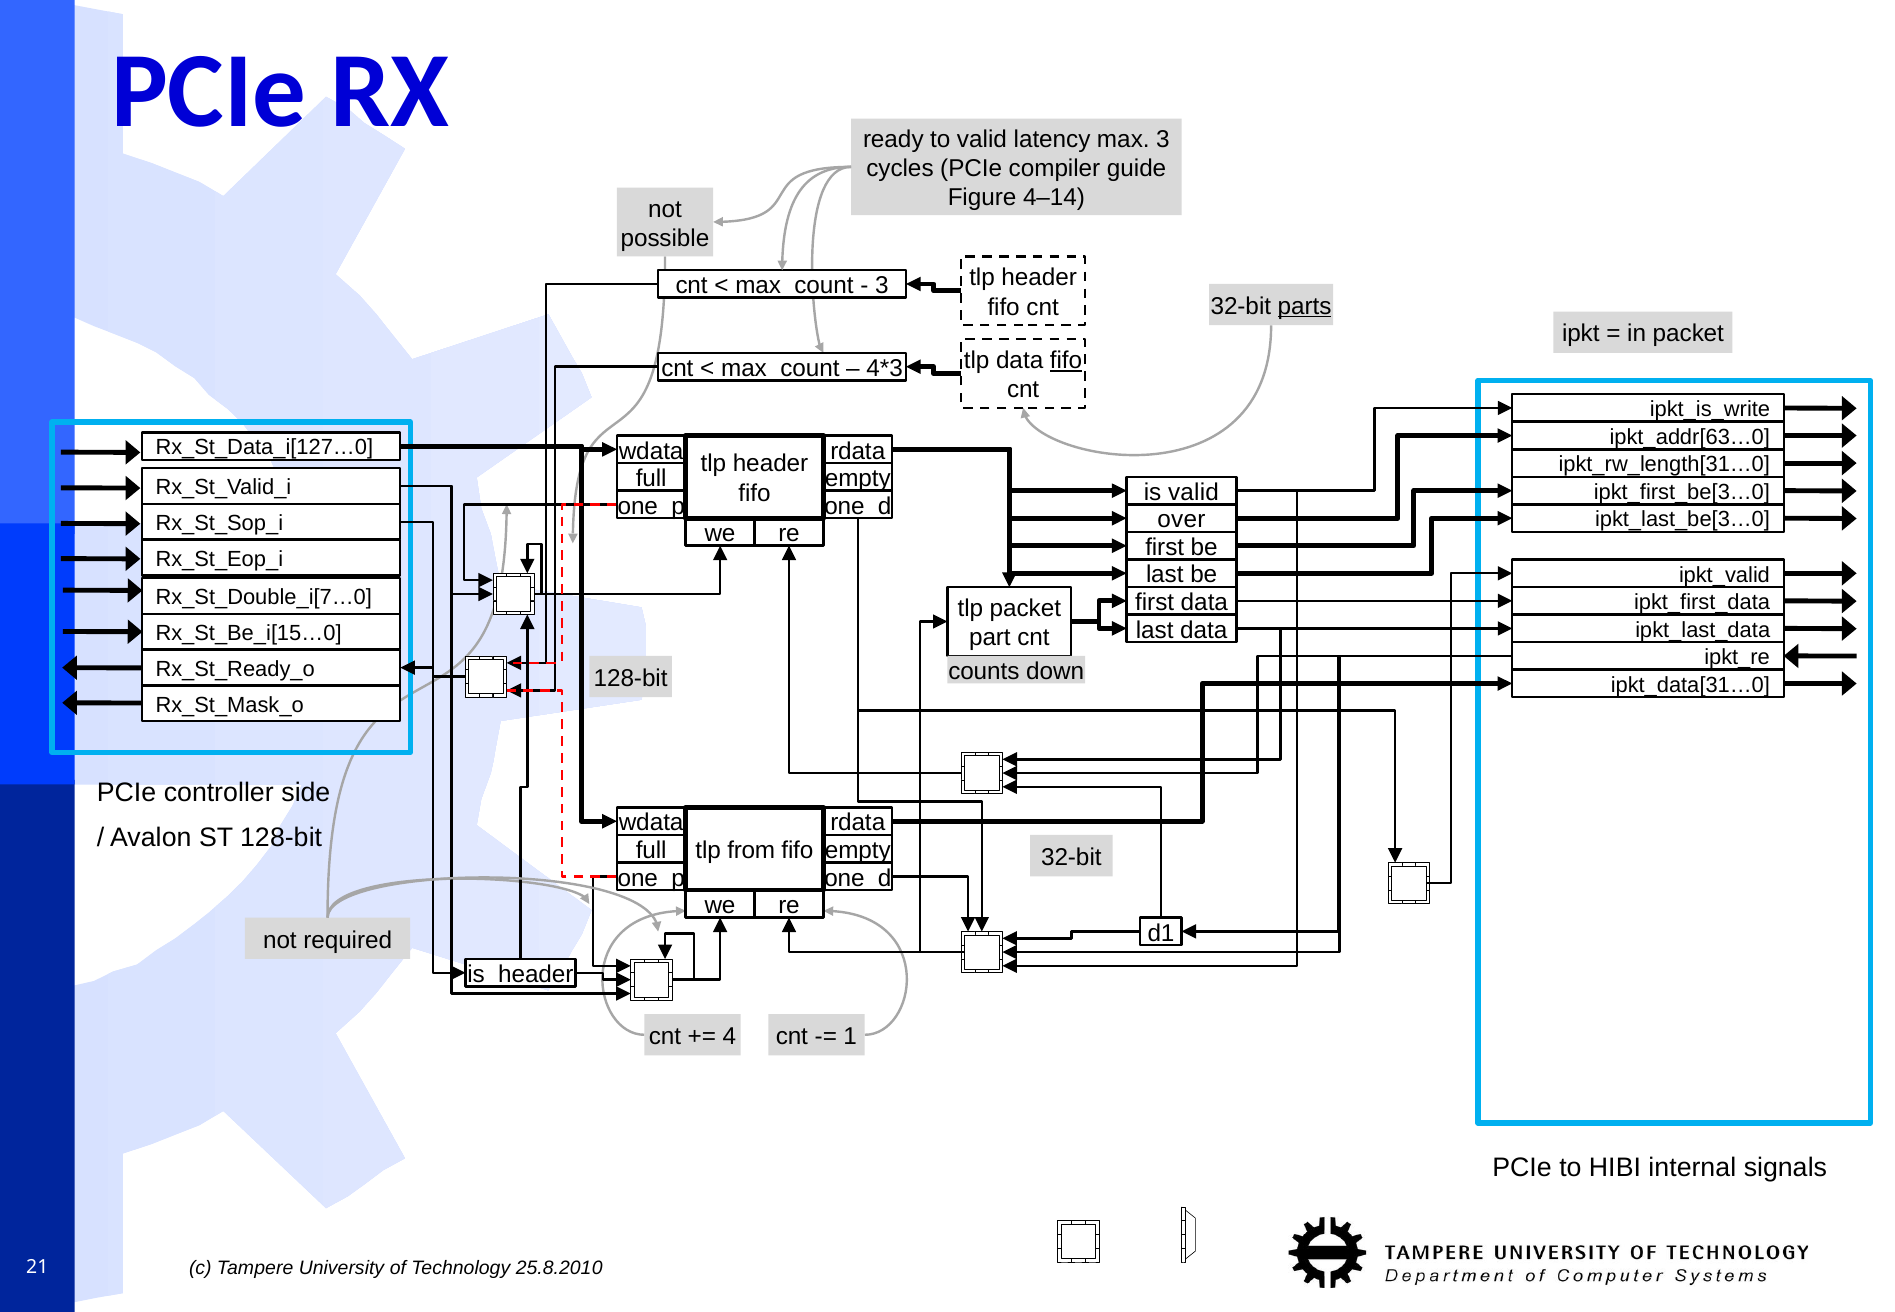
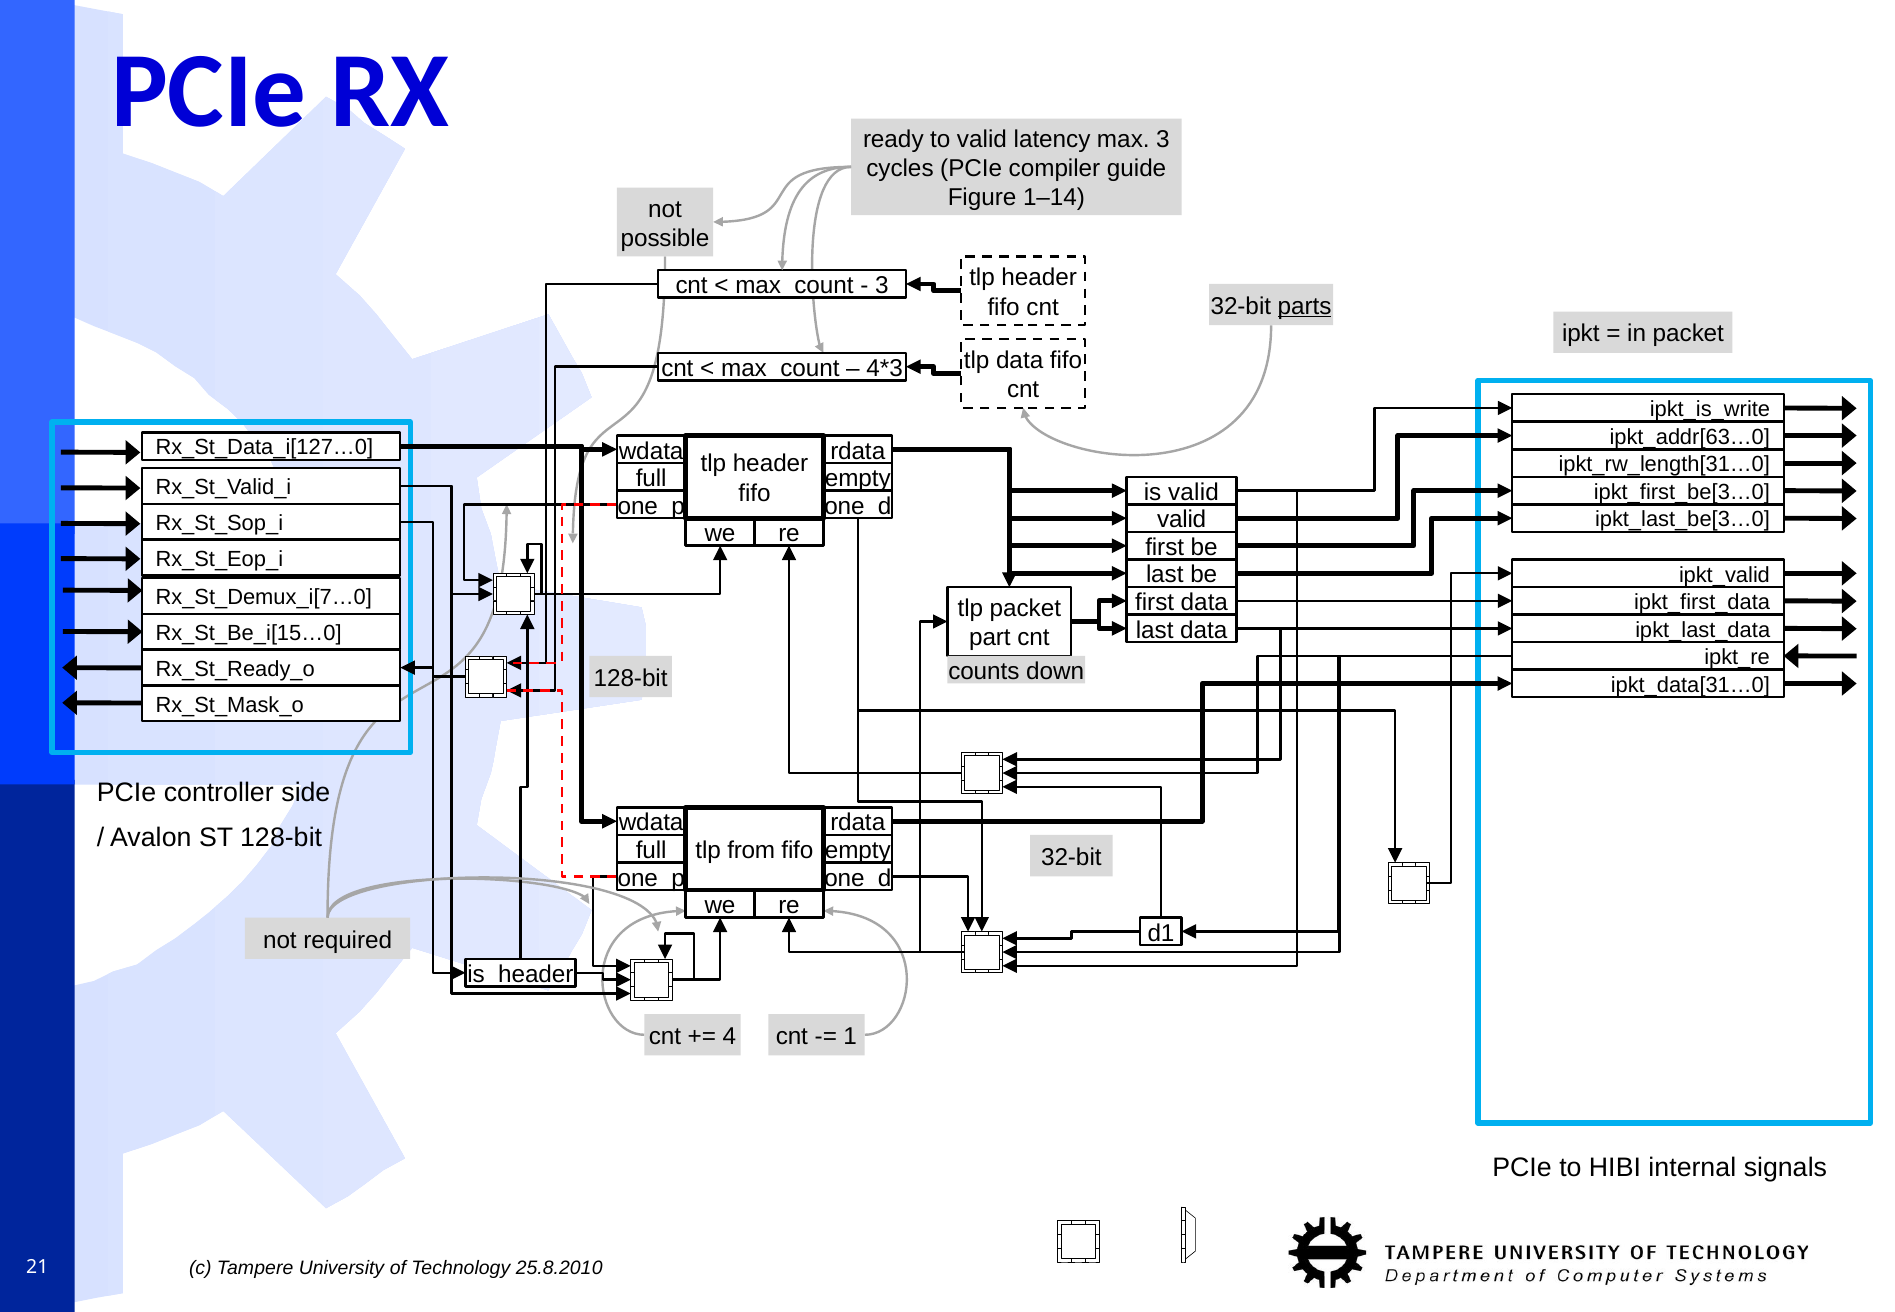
4–14: 4–14 -> 1–14
fifo at (1066, 361) underline: present -> none
over at (1181, 520): over -> valid
Rx_St_Double_i[7…0: Rx_St_Double_i[7…0 -> Rx_St_Demux_i[7…0
